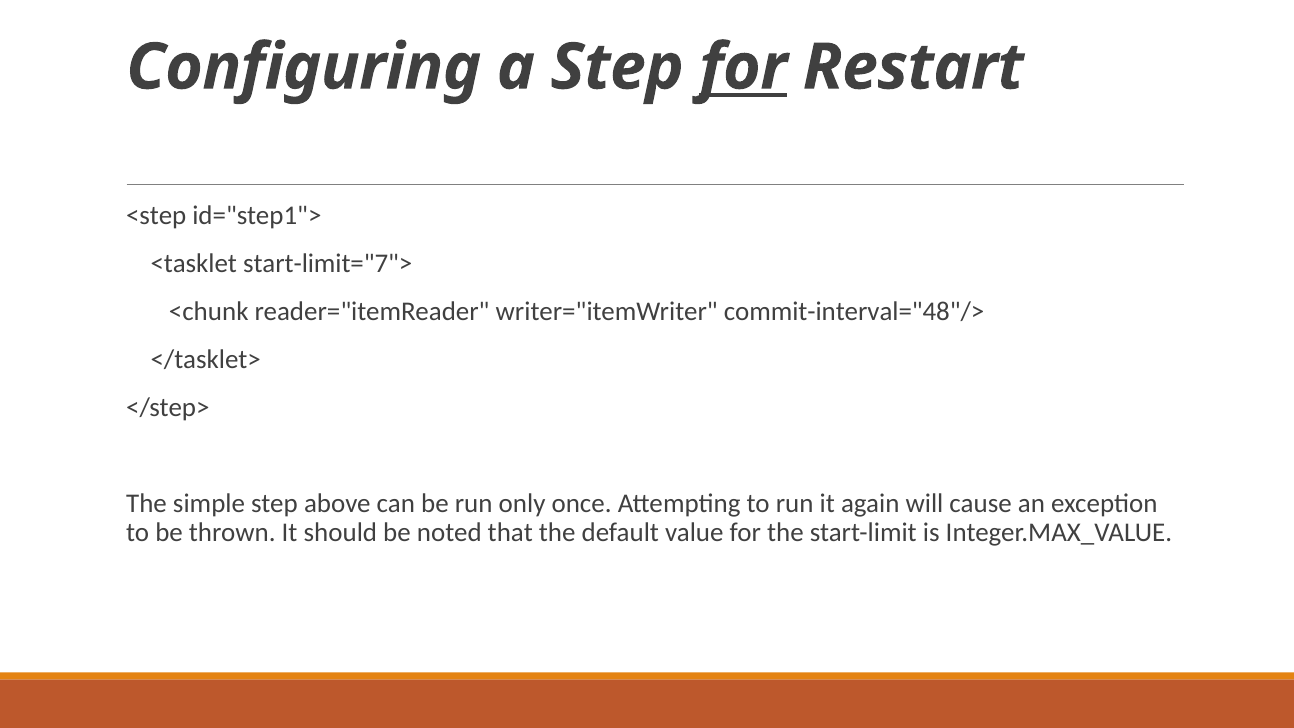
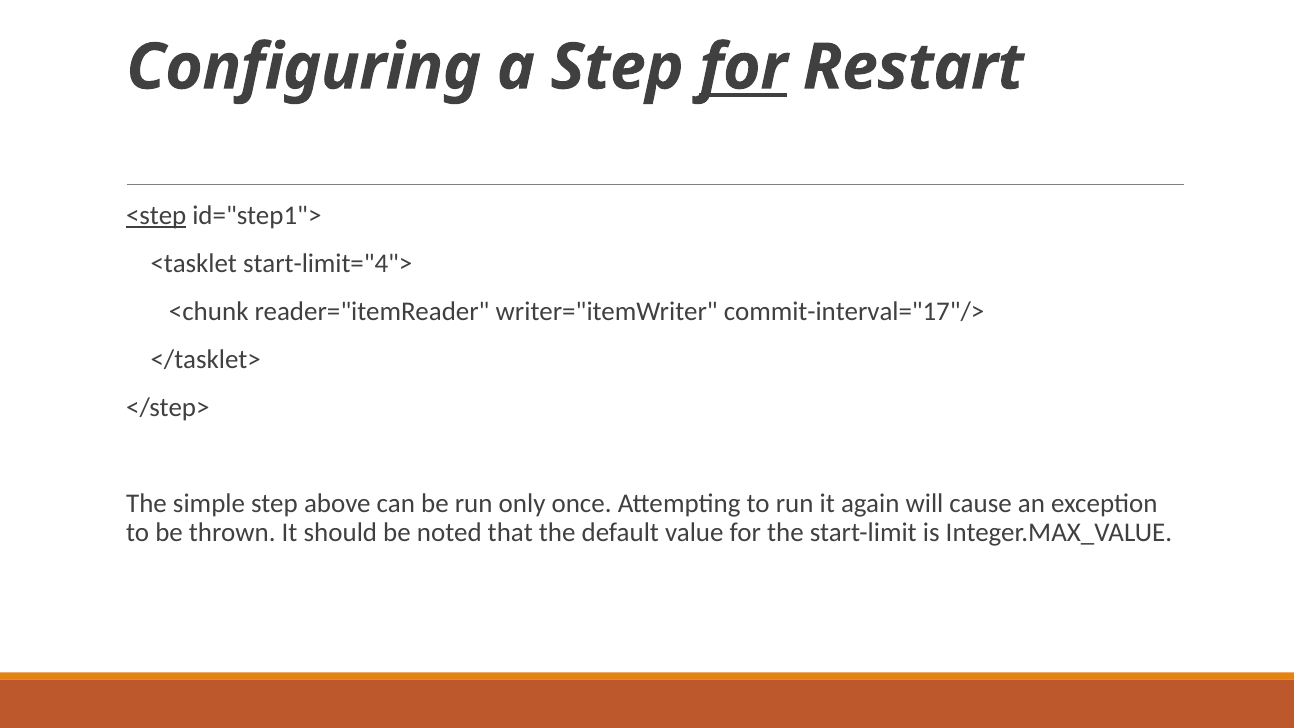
<step underline: none -> present
start-limit="7">: start-limit="7"> -> start-limit="4">
commit-interval="48"/>: commit-interval="48"/> -> commit-interval="17"/>
